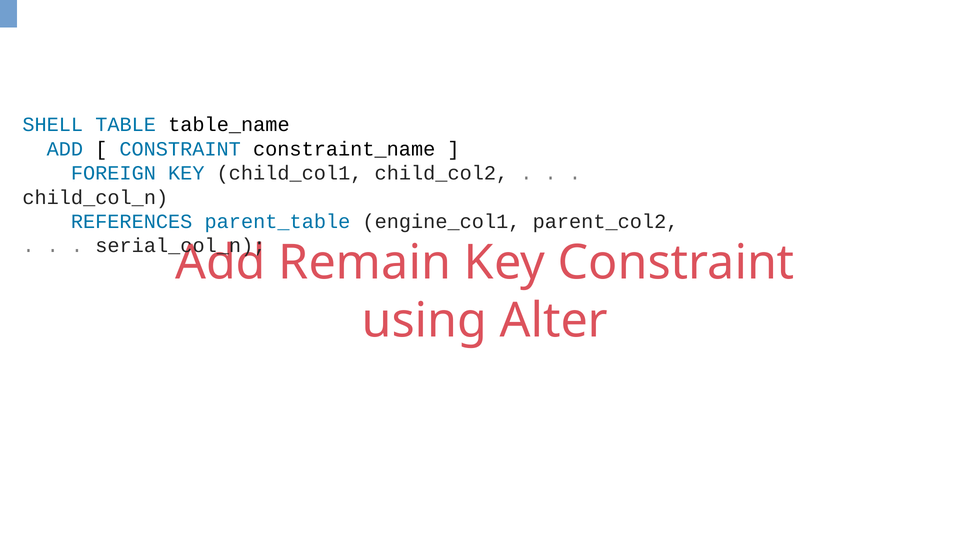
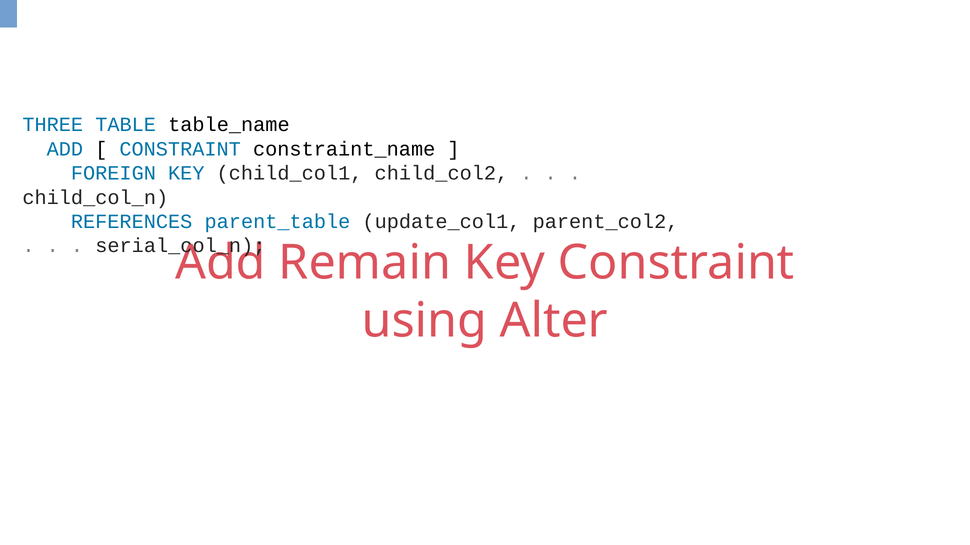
SHELL: SHELL -> THREE
engine_col1: engine_col1 -> update_col1
